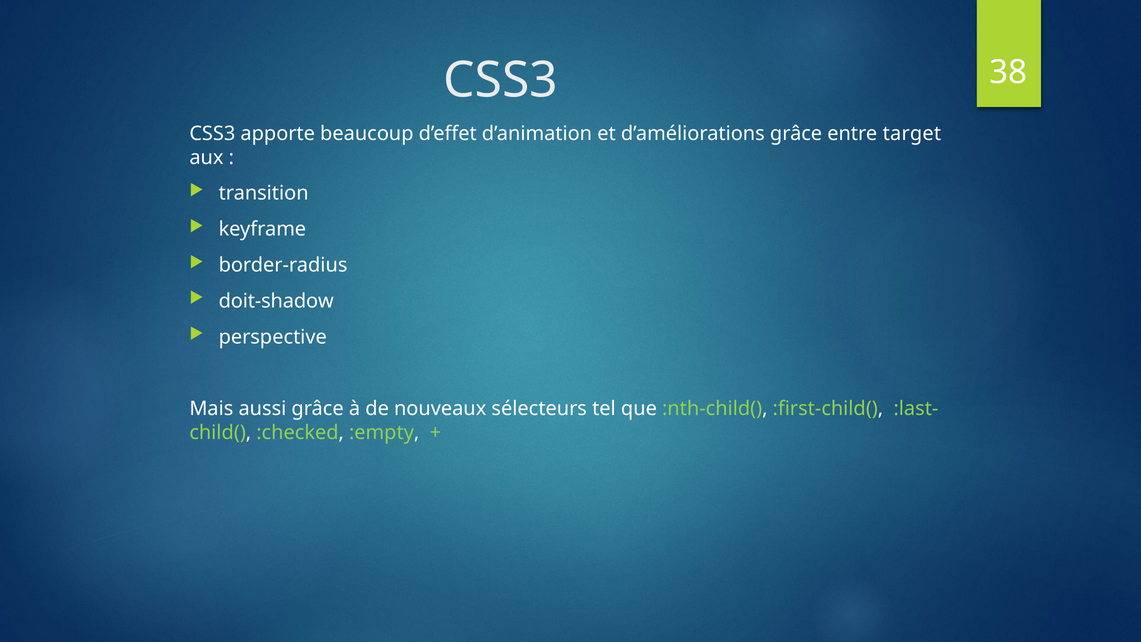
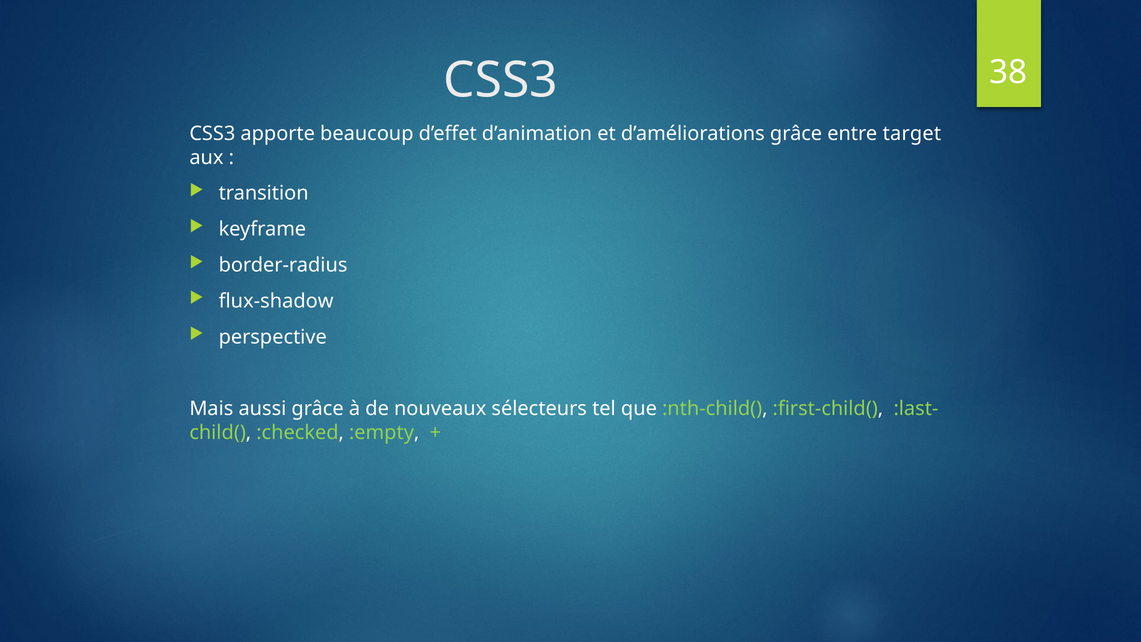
doit-shadow: doit-shadow -> flux-shadow
